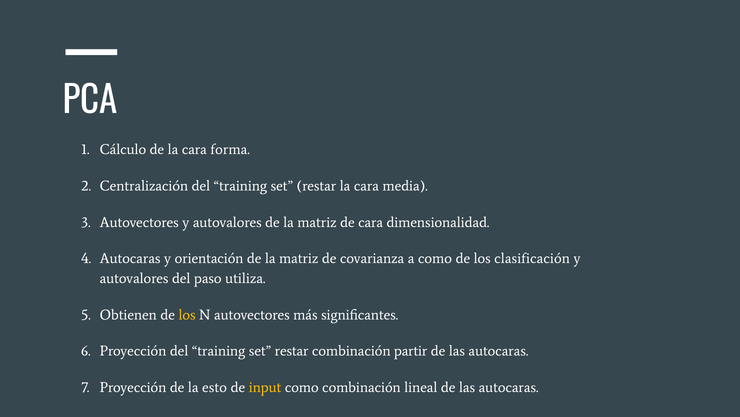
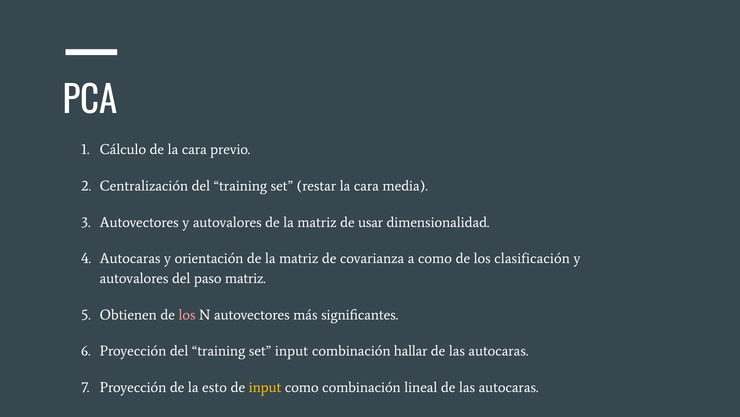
forma: forma -> previo
de cara: cara -> usar
paso utiliza: utiliza -> matriz
los at (187, 314) colour: yellow -> pink
restar at (292, 351): restar -> input
partir: partir -> hallar
